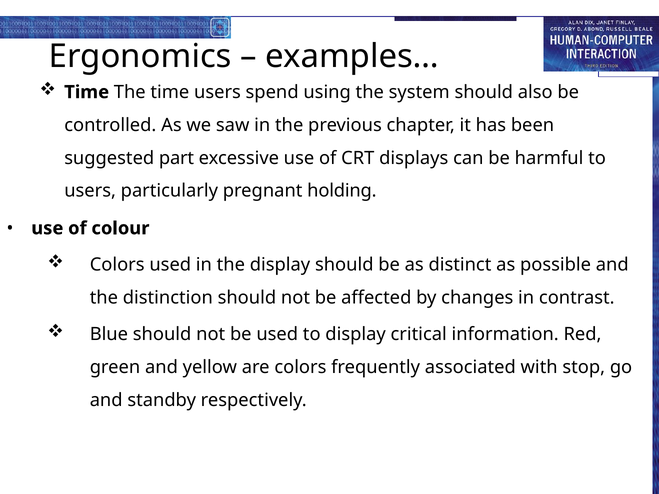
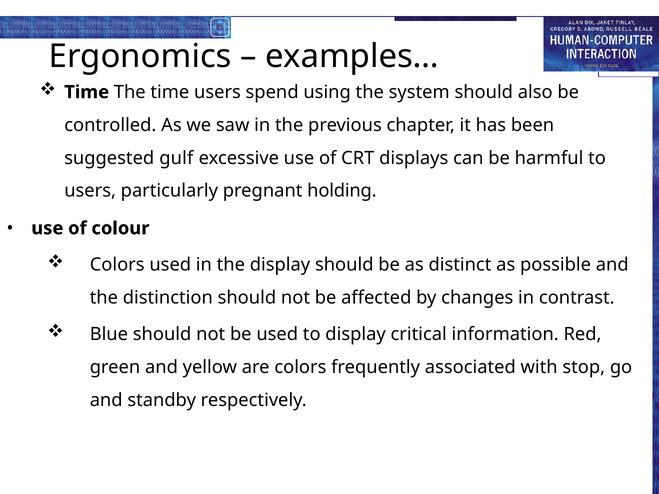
part: part -> gulf
